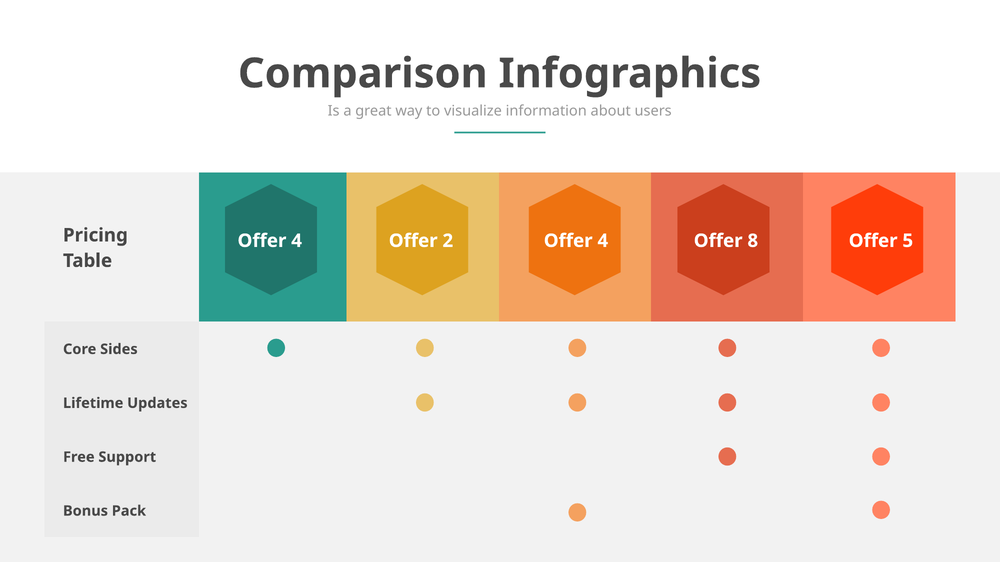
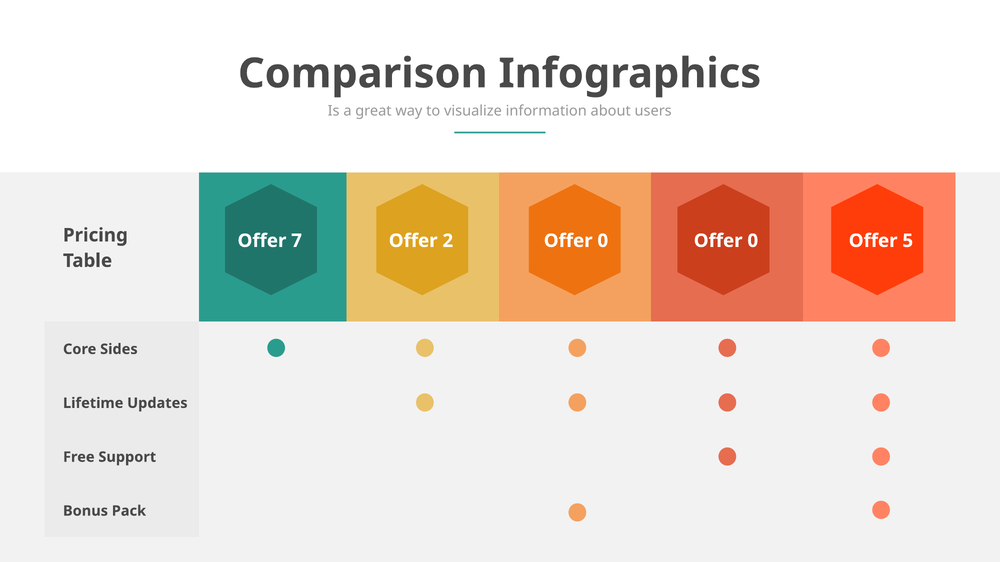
4 at (297, 241): 4 -> 7
2 Offer 4: 4 -> 0
8 at (753, 241): 8 -> 0
